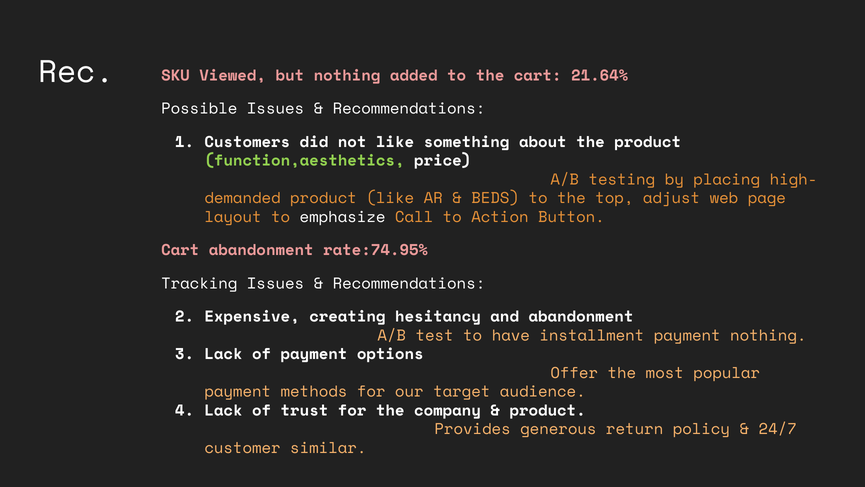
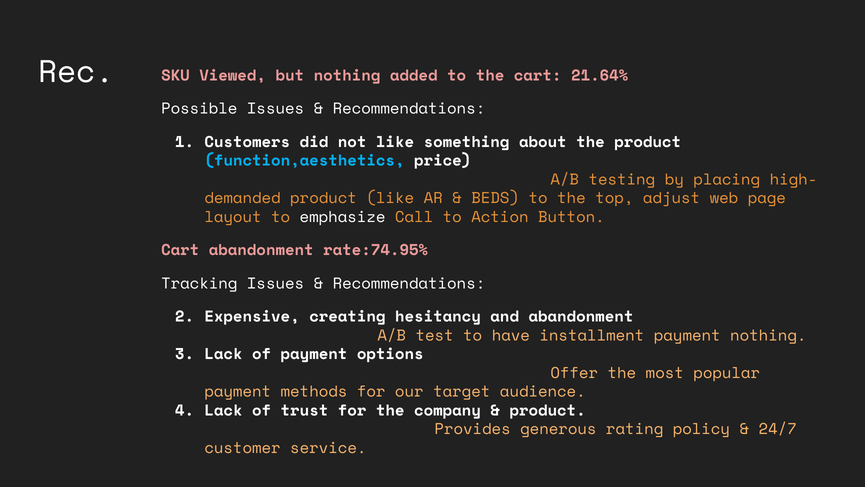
function,aesthetics colour: light green -> light blue
return: return -> rating
similar: similar -> service
